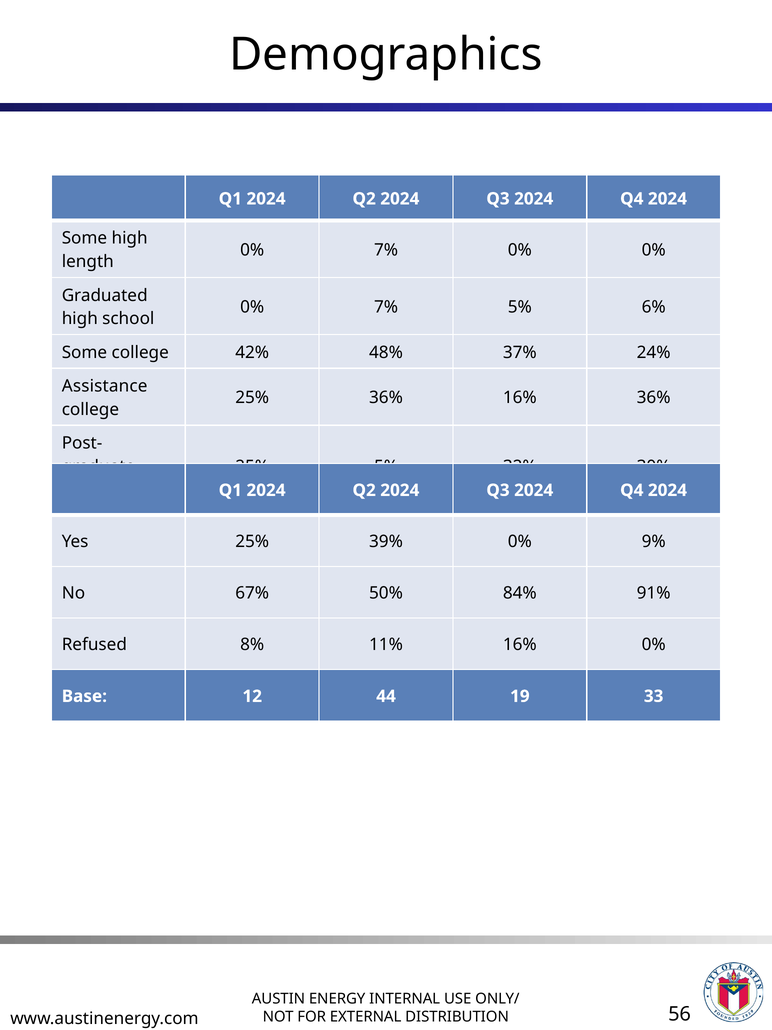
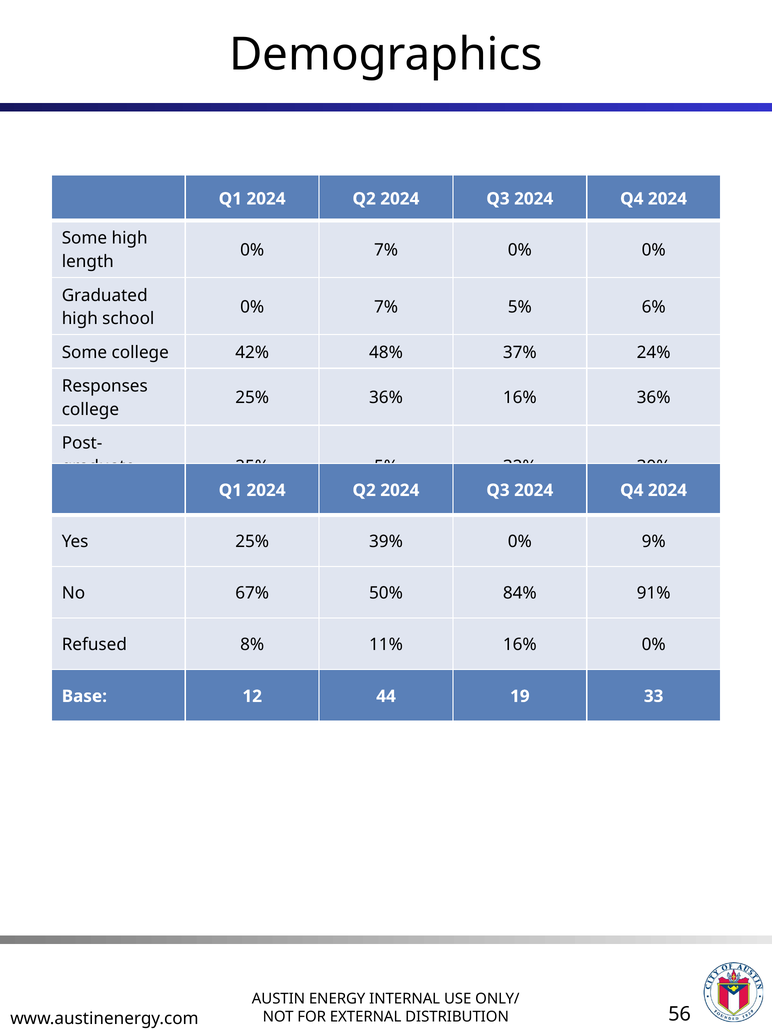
Assistance: Assistance -> Responses
